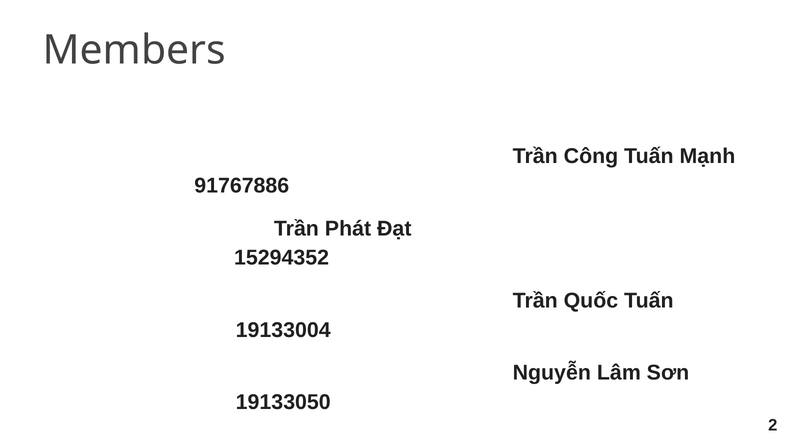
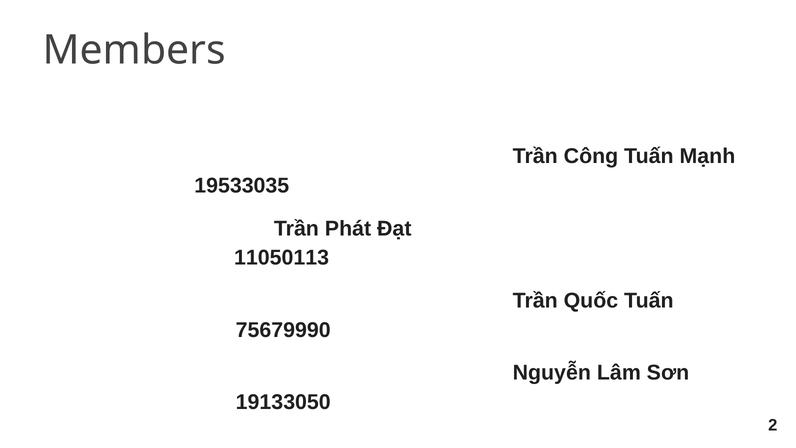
91767886: 91767886 -> 19533035
15294352: 15294352 -> 11050113
19133004: 19133004 -> 75679990
